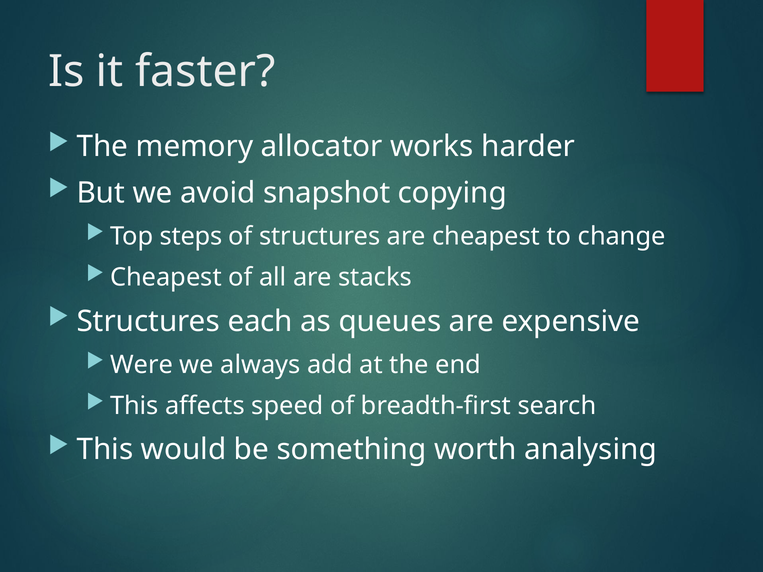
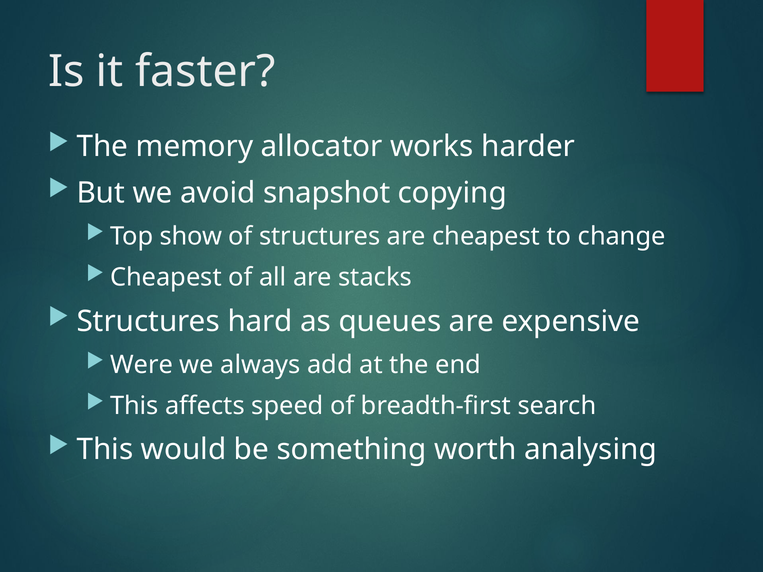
steps: steps -> show
each: each -> hard
